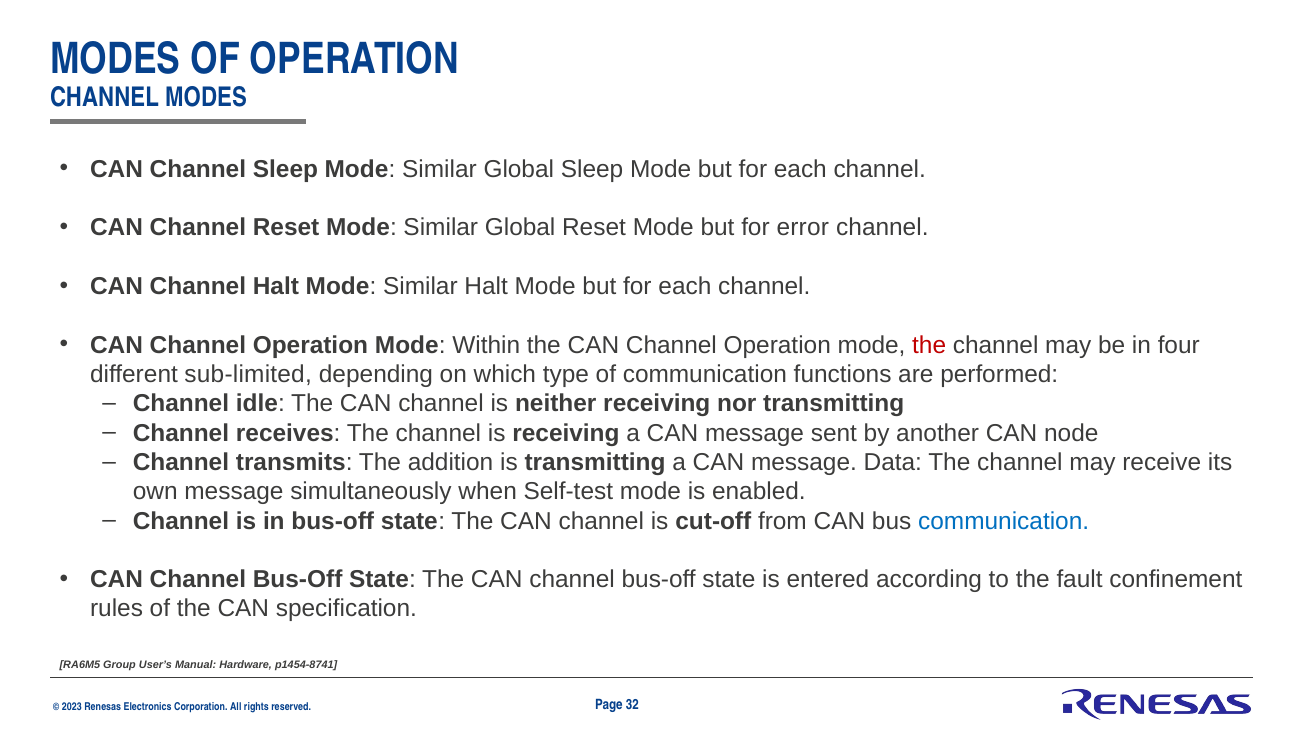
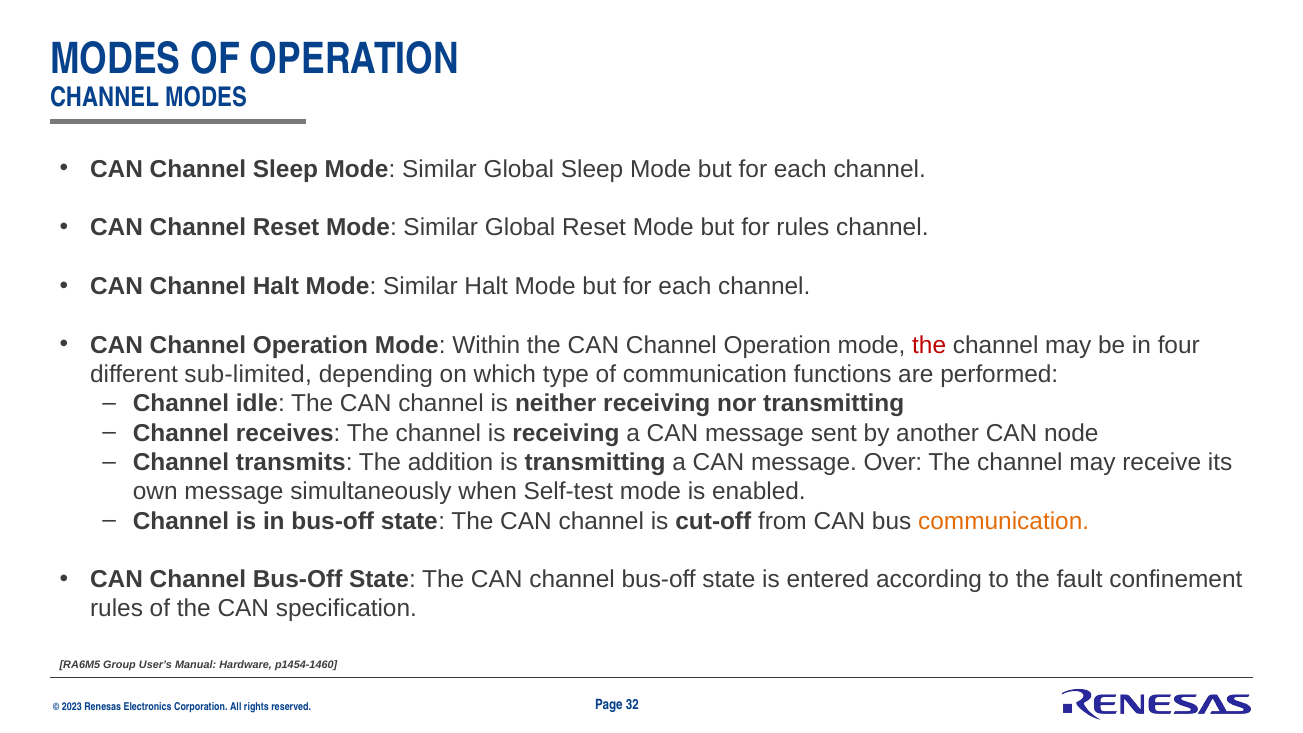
for error: error -> rules
Data: Data -> Over
communication at (1004, 521) colour: blue -> orange
p1454-8741: p1454-8741 -> p1454-1460
